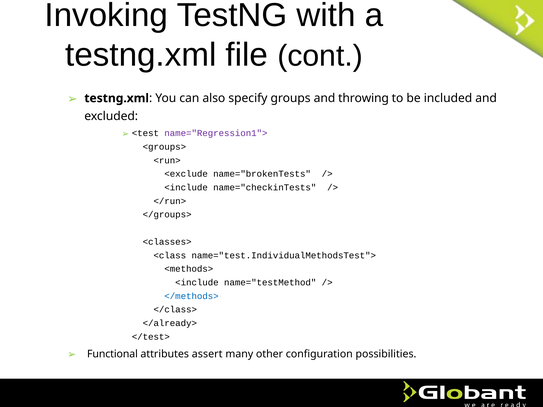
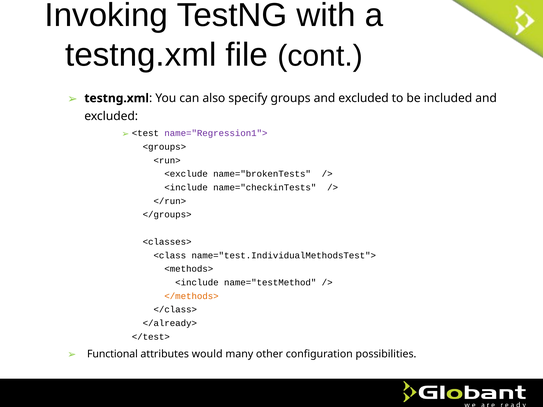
groups and throwing: throwing -> excluded
</methods> colour: blue -> orange
assert: assert -> would
